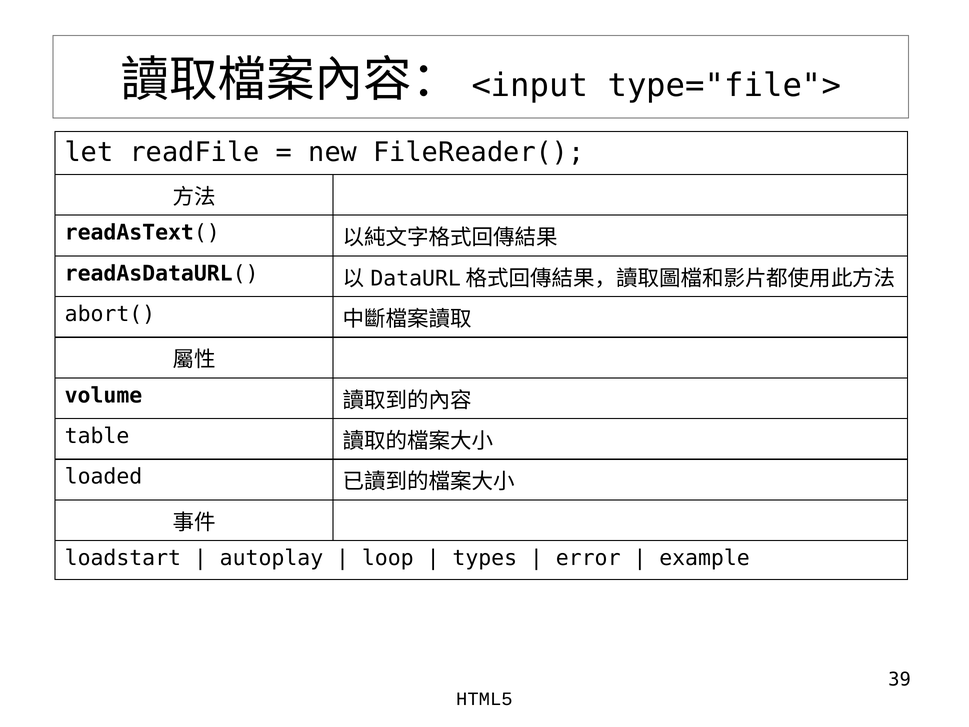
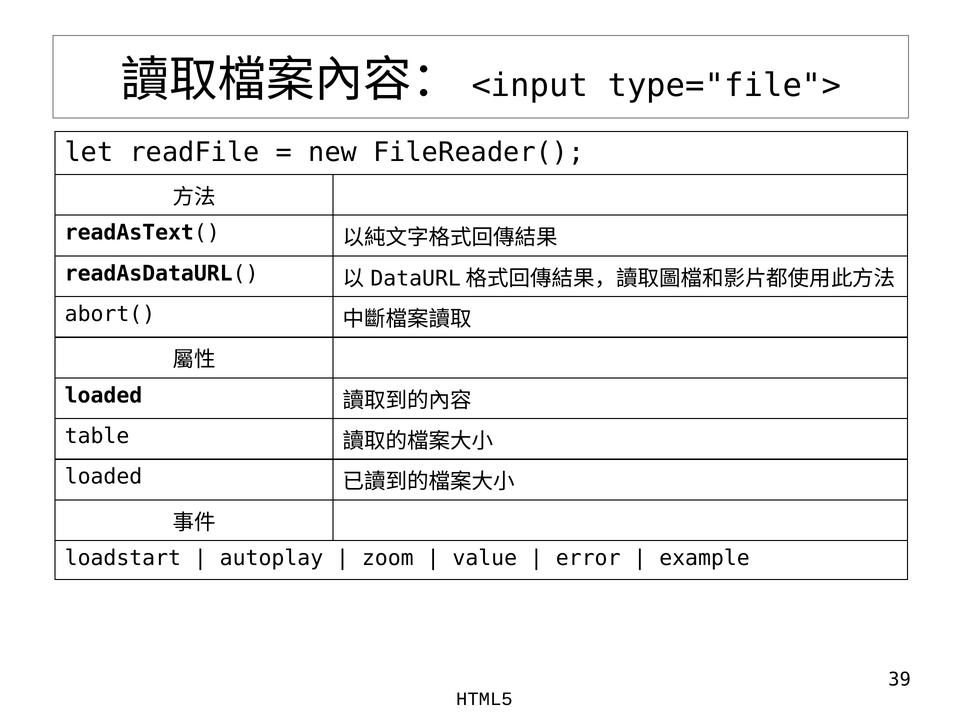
volume at (103, 395): volume -> loaded
loop: loop -> zoom
types: types -> value
